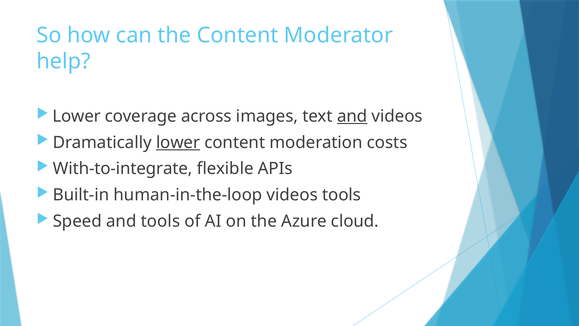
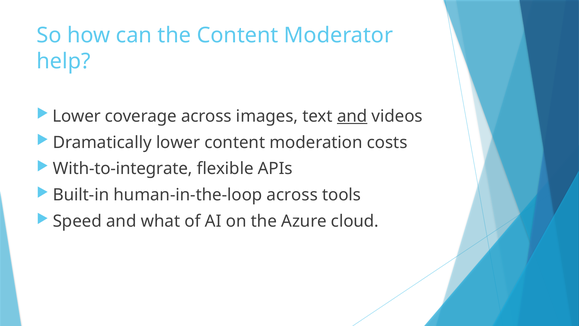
lower at (178, 142) underline: present -> none
human-in-the-loop videos: videos -> across
and tools: tools -> what
